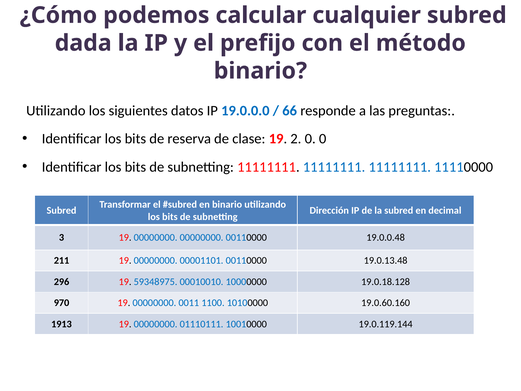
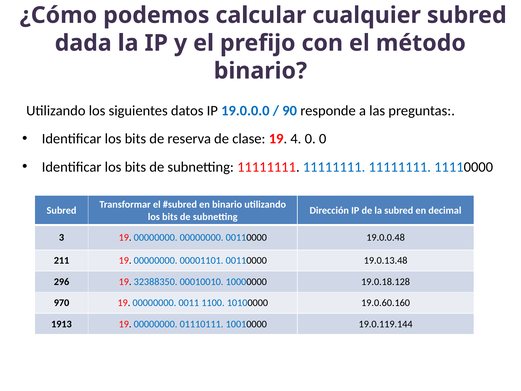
66: 66 -> 90
2: 2 -> 4
59348975: 59348975 -> 32388350
